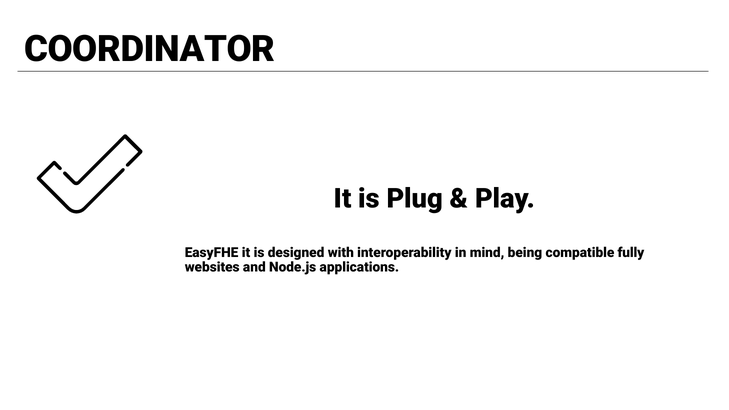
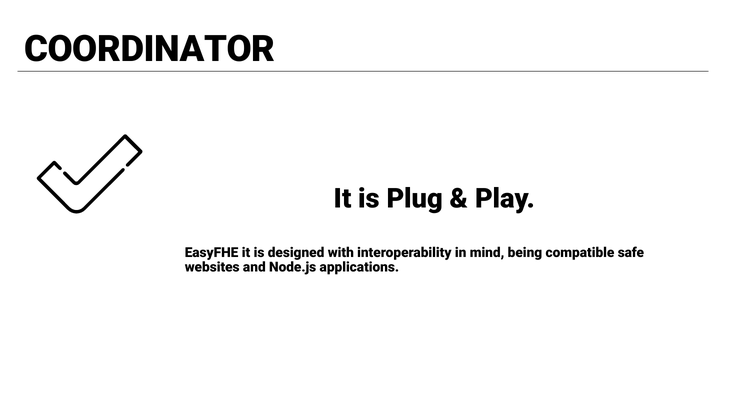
fully: fully -> safe
